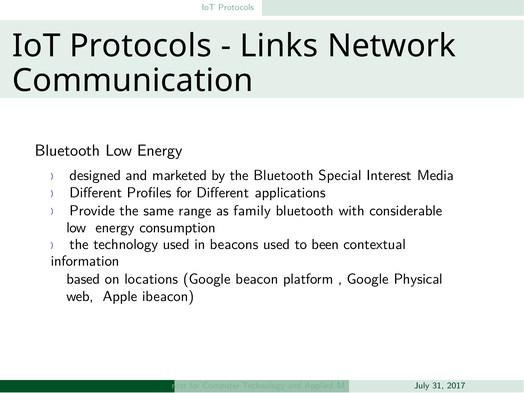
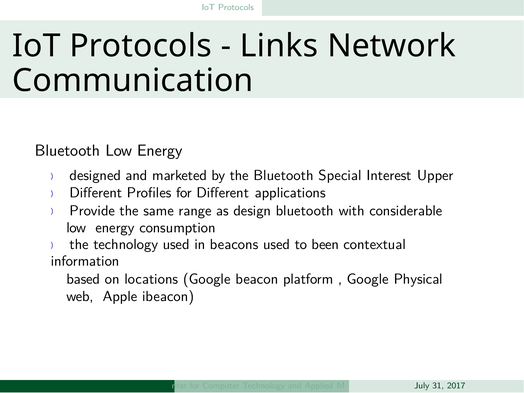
Media: Media -> Upper
family: family -> design
